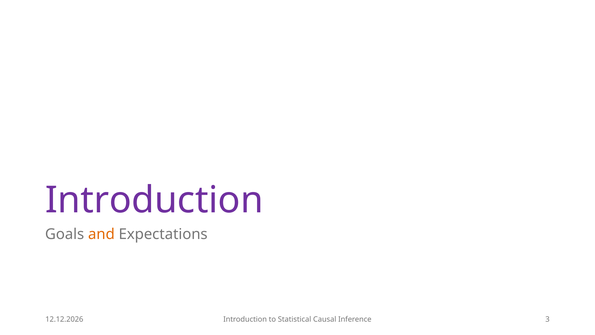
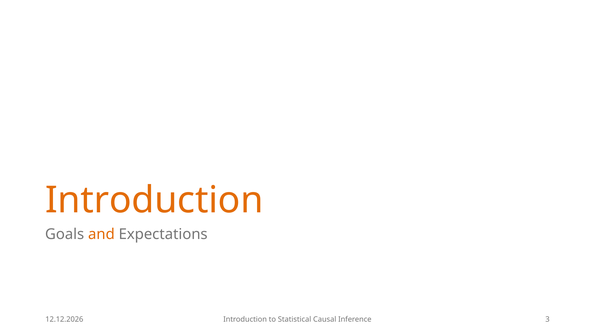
Introduction at (154, 200) colour: purple -> orange
